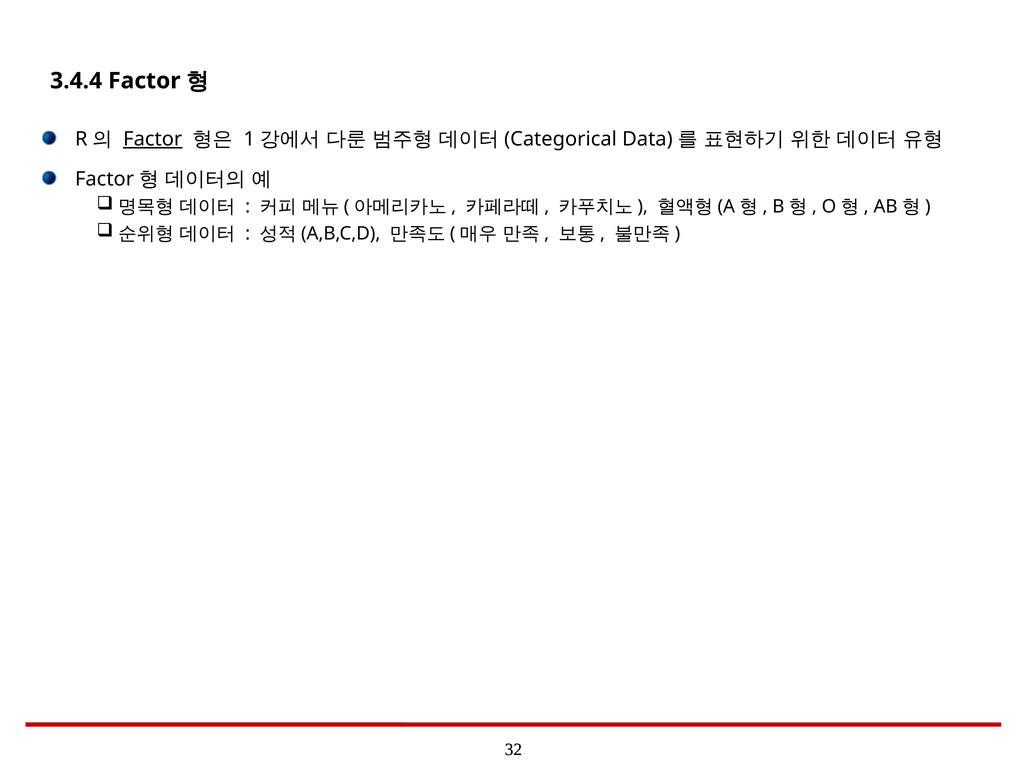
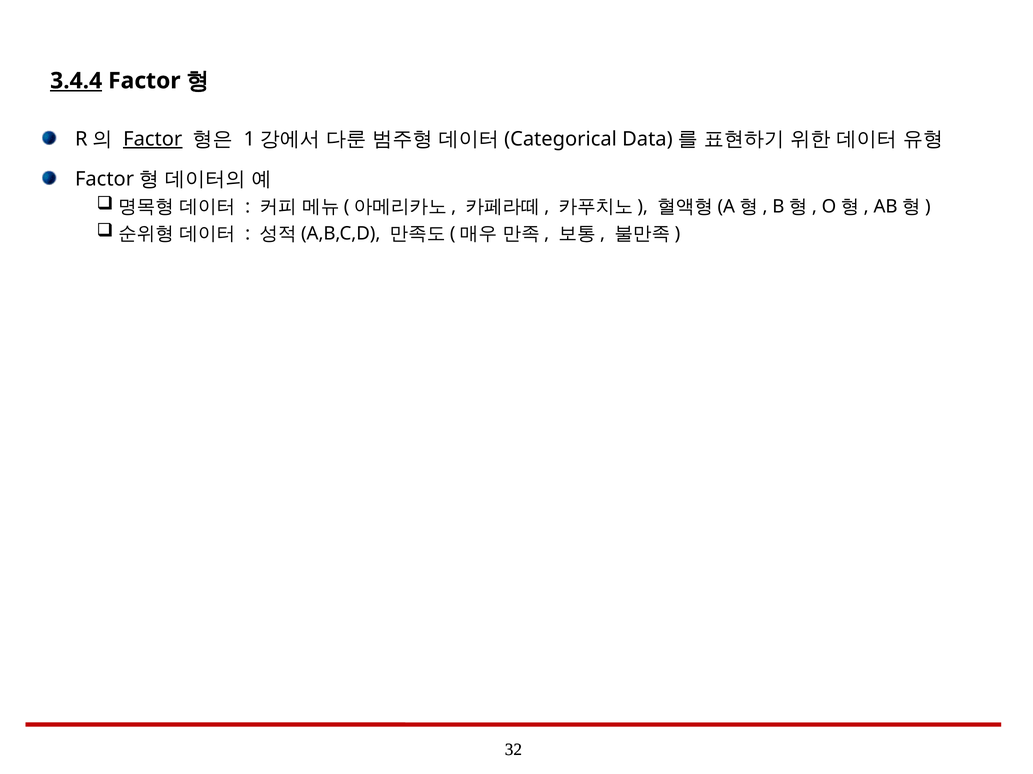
3.4.4 underline: none -> present
